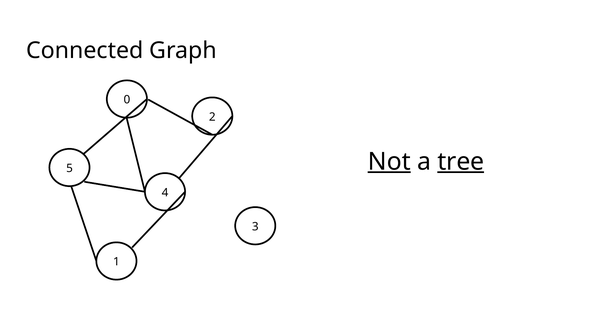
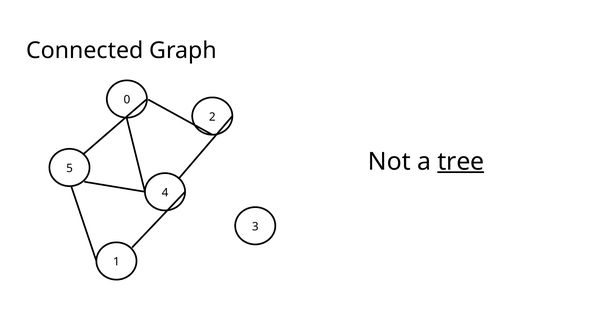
Not underline: present -> none
